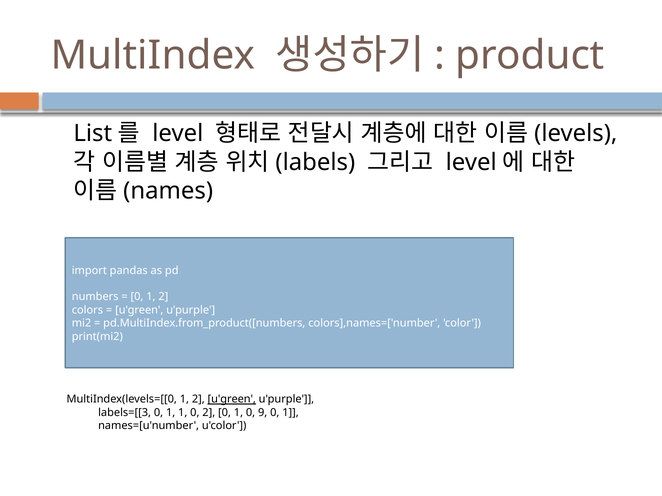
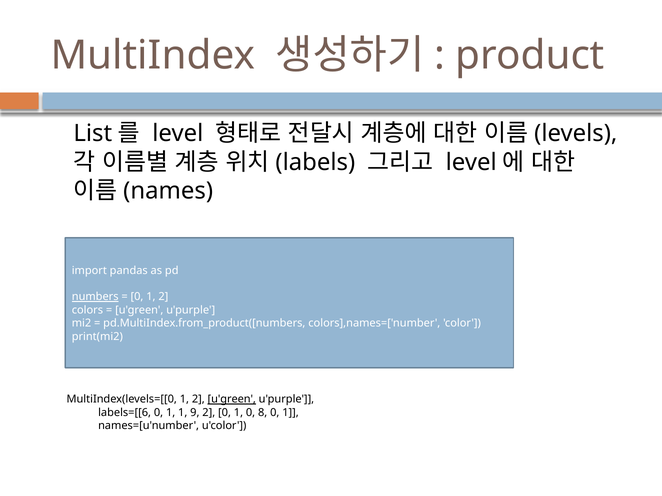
numbers underline: none -> present
labels=[[3: labels=[[3 -> labels=[[6
1 1 0: 0 -> 9
9: 9 -> 8
